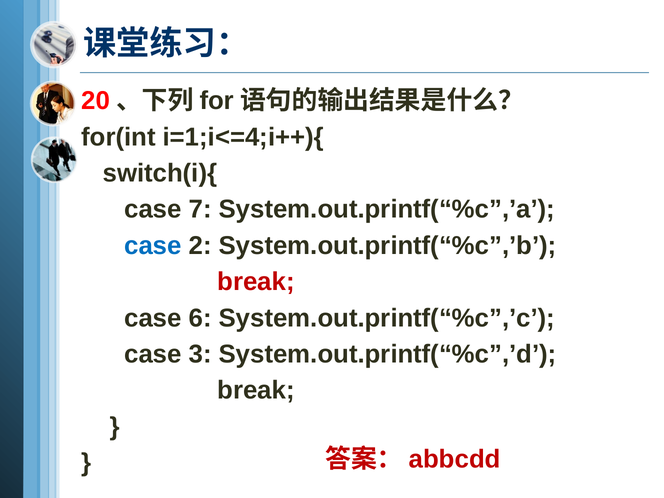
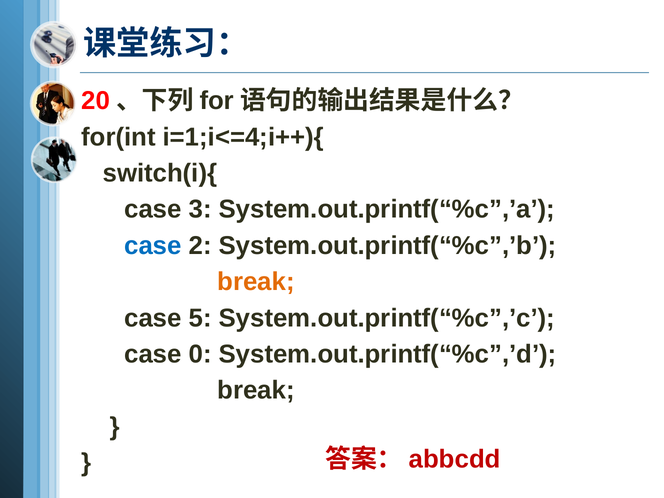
7: 7 -> 3
break at (256, 282) colour: red -> orange
6: 6 -> 5
3: 3 -> 0
